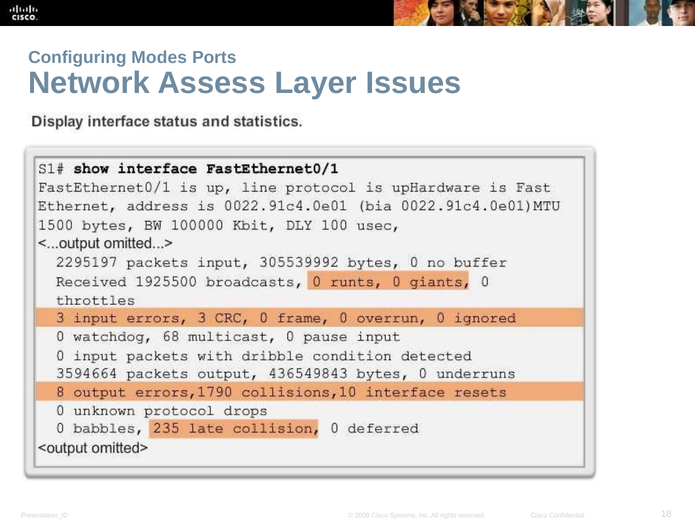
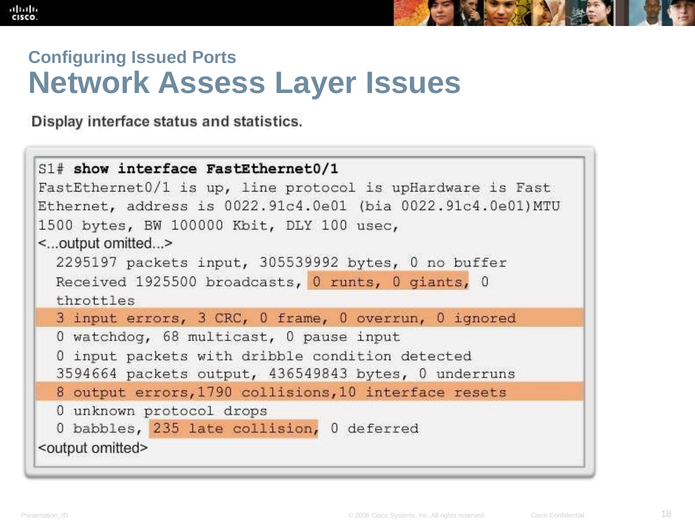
Modes: Modes -> Issued
